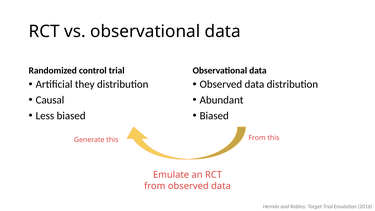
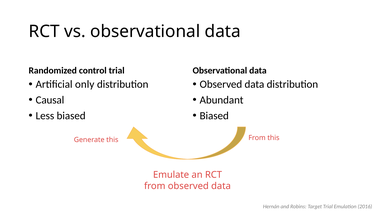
they: they -> only
